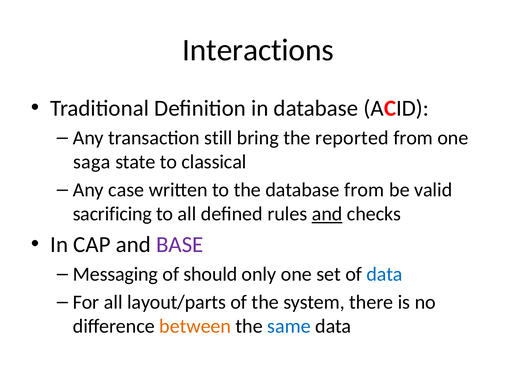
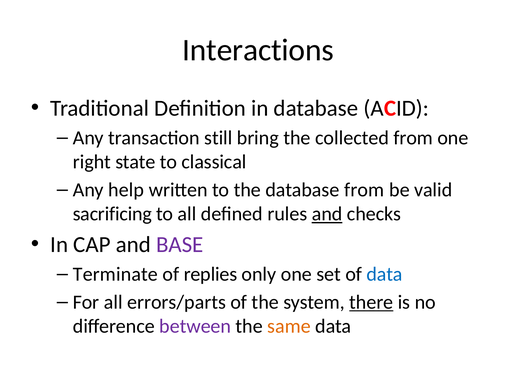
reported: reported -> collected
saga: saga -> right
case: case -> help
Messaging: Messaging -> Terminate
should: should -> replies
layout/parts: layout/parts -> errors/parts
there underline: none -> present
between colour: orange -> purple
same colour: blue -> orange
